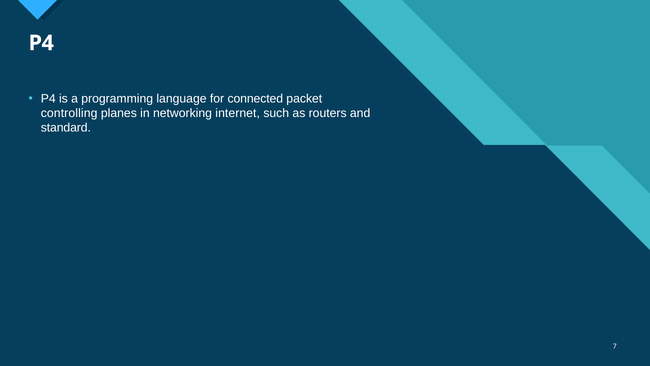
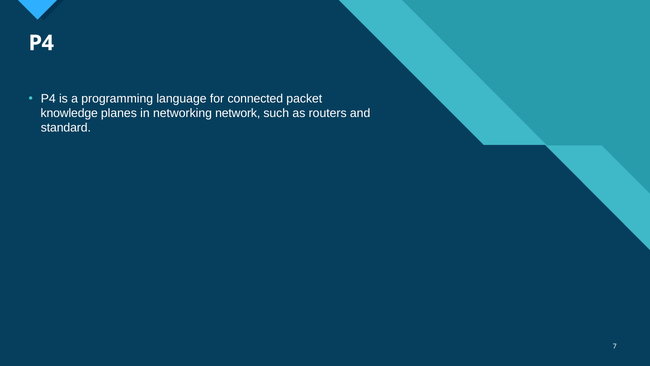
controlling: controlling -> knowledge
internet: internet -> network
